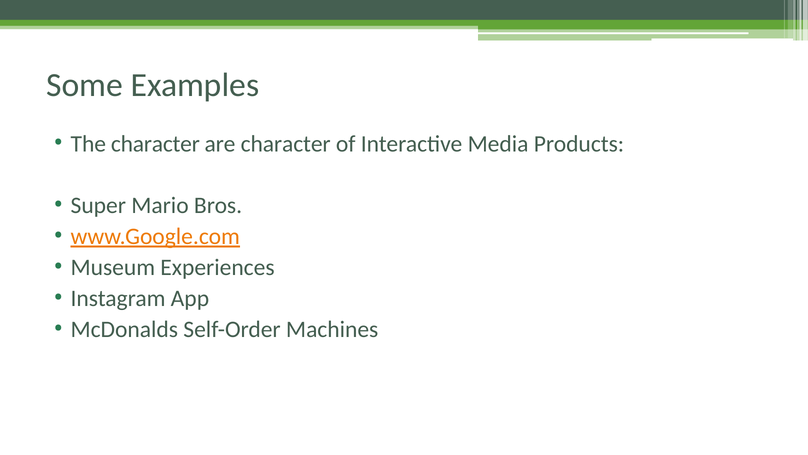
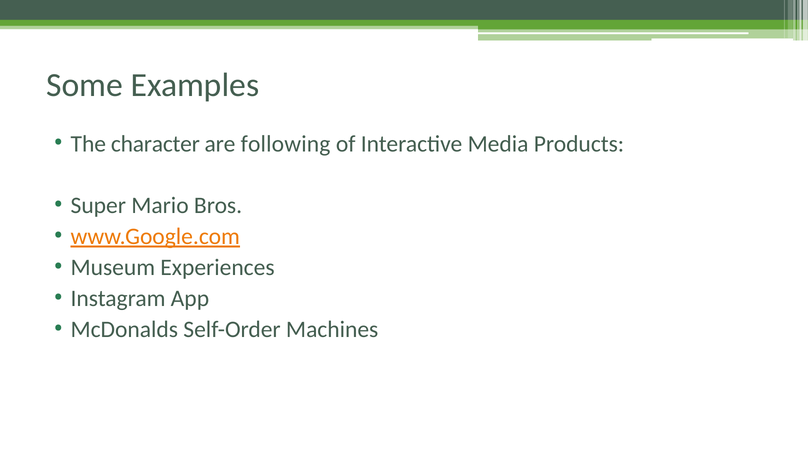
are character: character -> following
